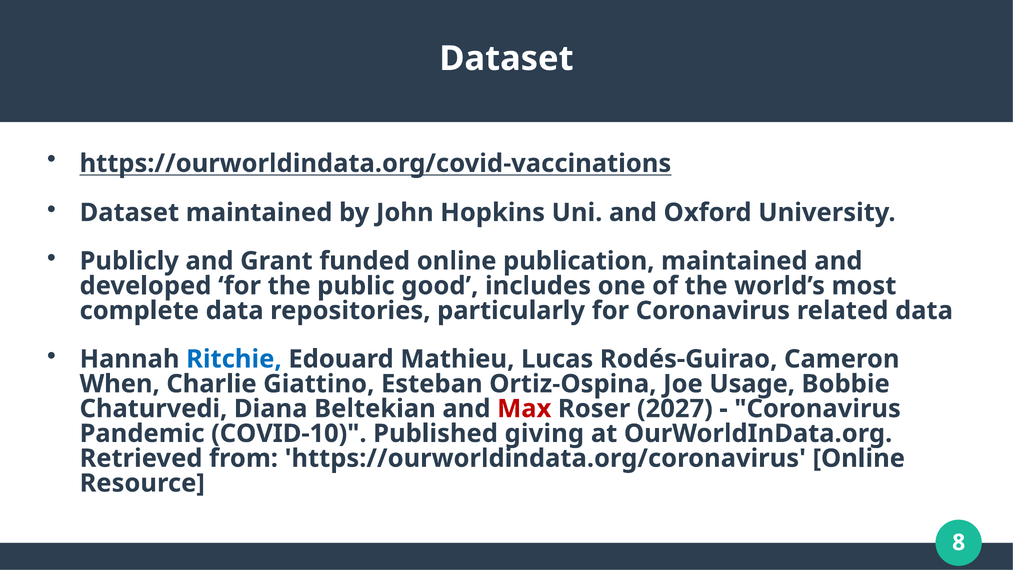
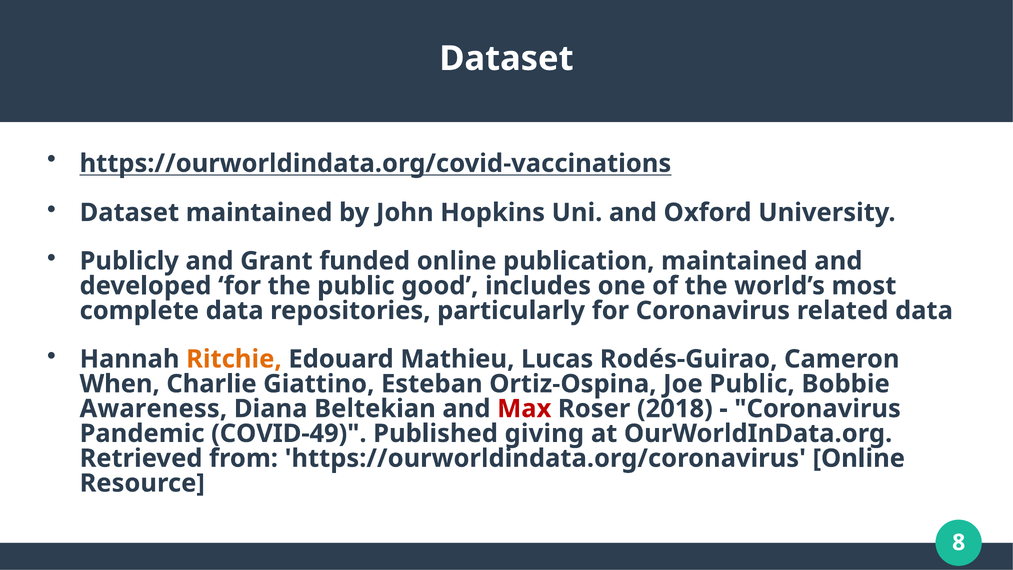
Ritchie colour: blue -> orange
Joe Usage: Usage -> Public
Chaturvedi: Chaturvedi -> Awareness
2027: 2027 -> 2018
COVID-10: COVID-10 -> COVID-49
